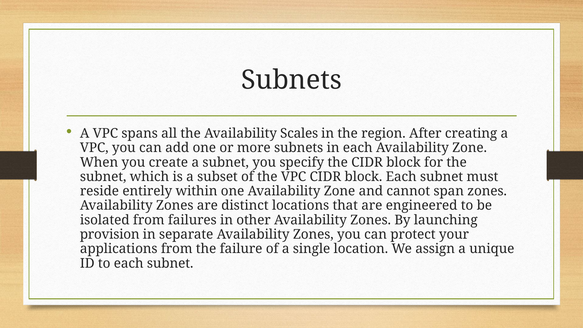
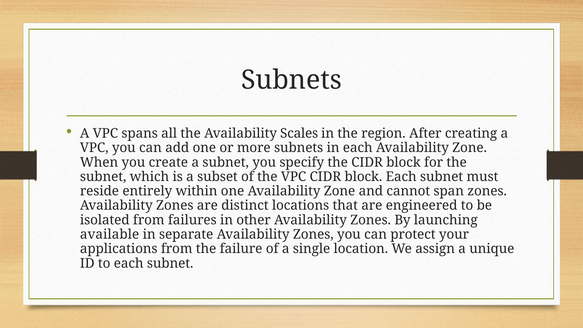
provision: provision -> available
